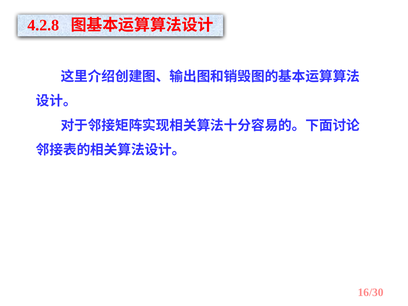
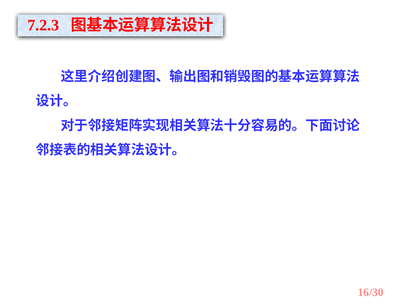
4.2.8: 4.2.8 -> 7.2.3
